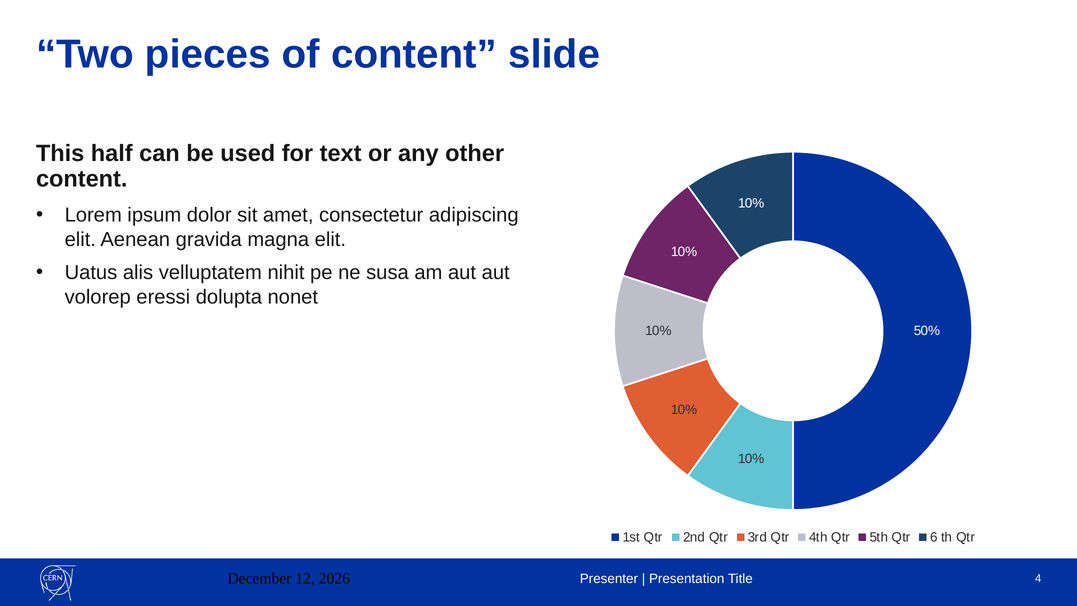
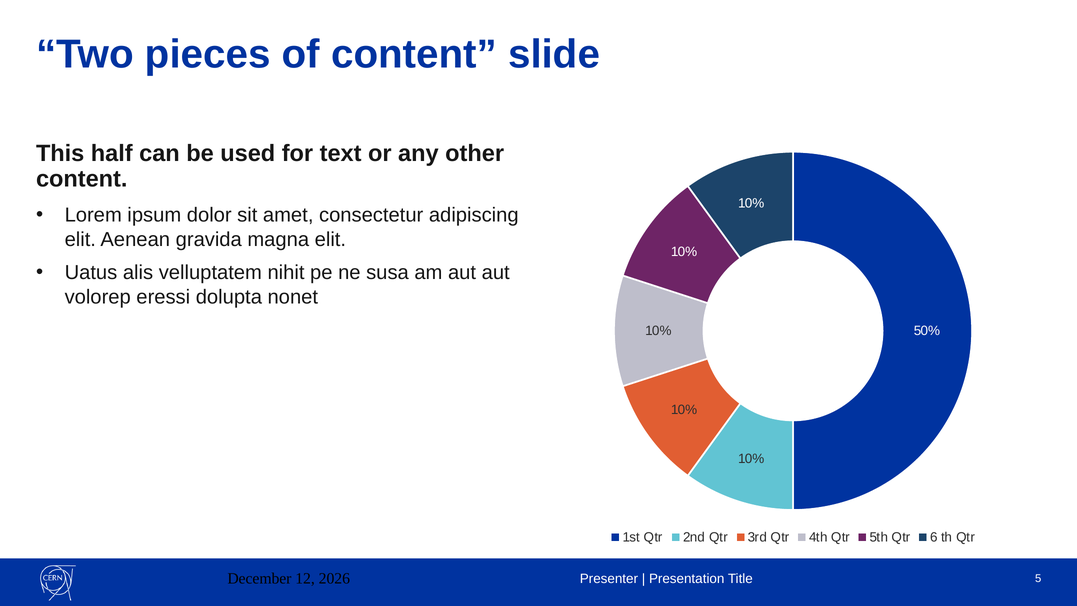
4: 4 -> 5
